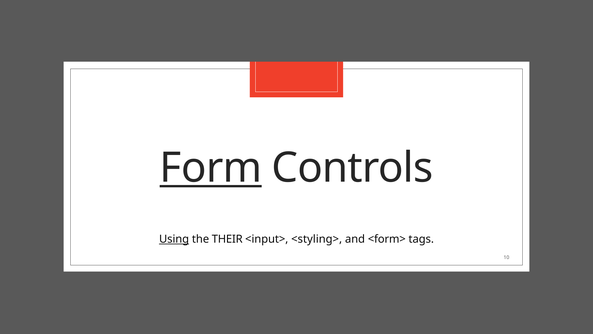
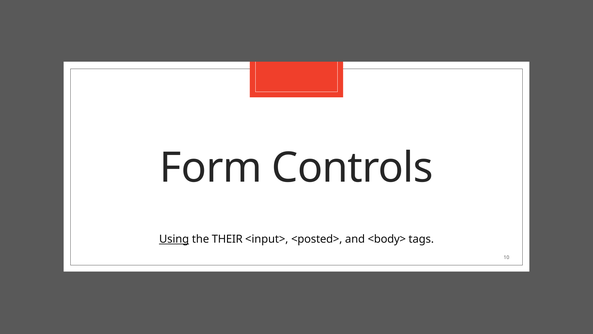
Form underline: present -> none
<styling>: <styling> -> <posted>
<form>: <form> -> <body>
